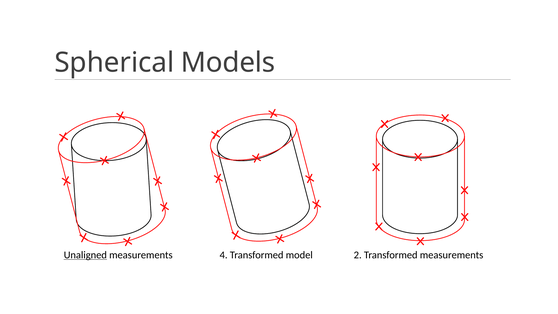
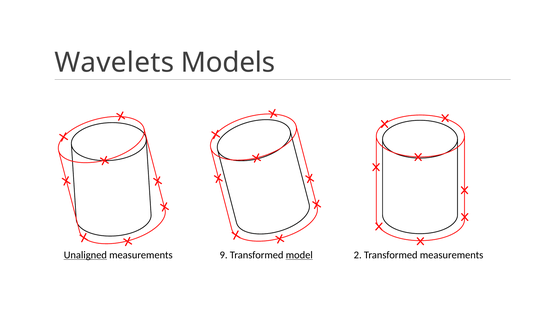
Spherical: Spherical -> Wavelets
4: 4 -> 9
model underline: none -> present
